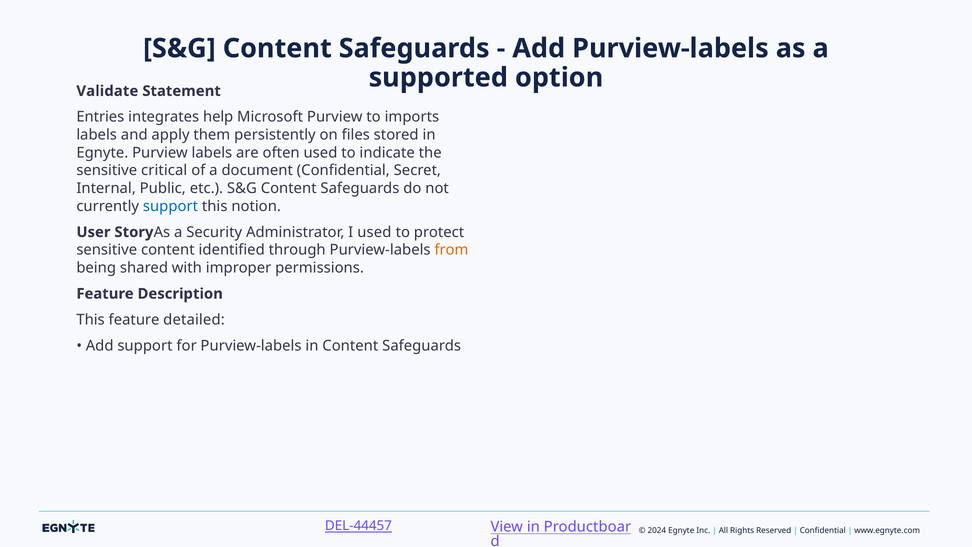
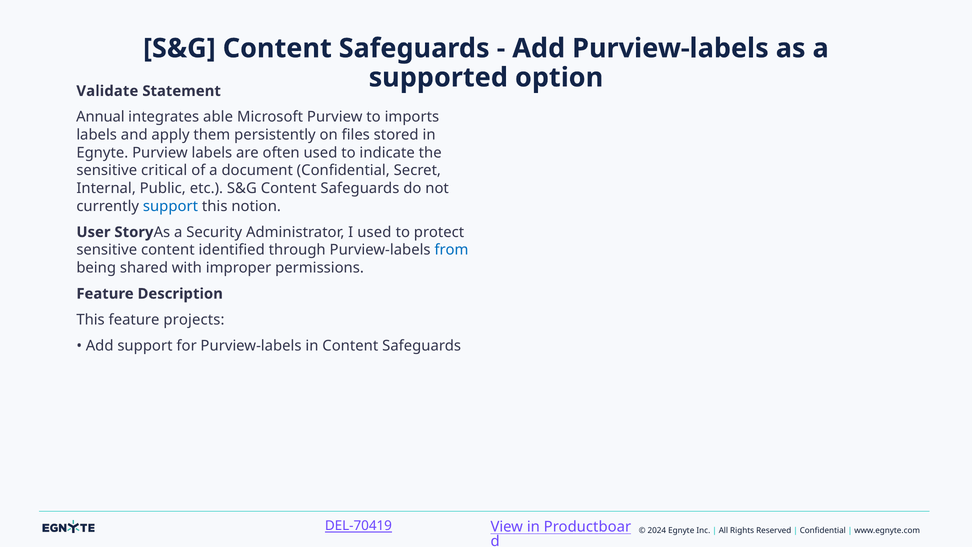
Entries: Entries -> Annual
help: help -> able
from colour: orange -> blue
detailed: detailed -> projects
DEL-44457: DEL-44457 -> DEL-70419
